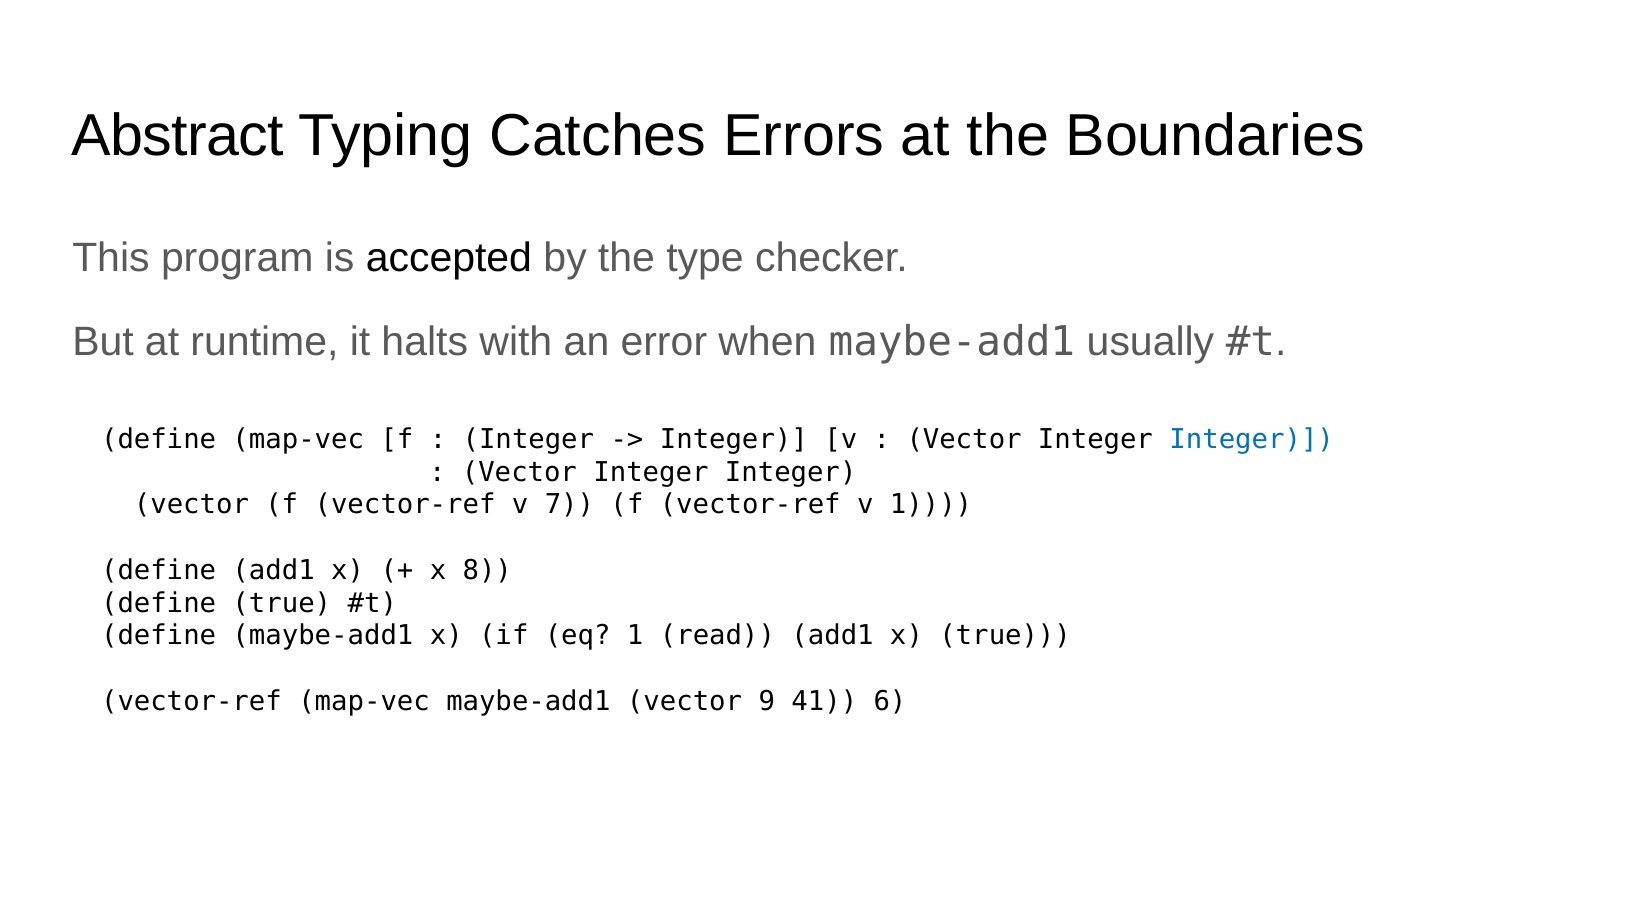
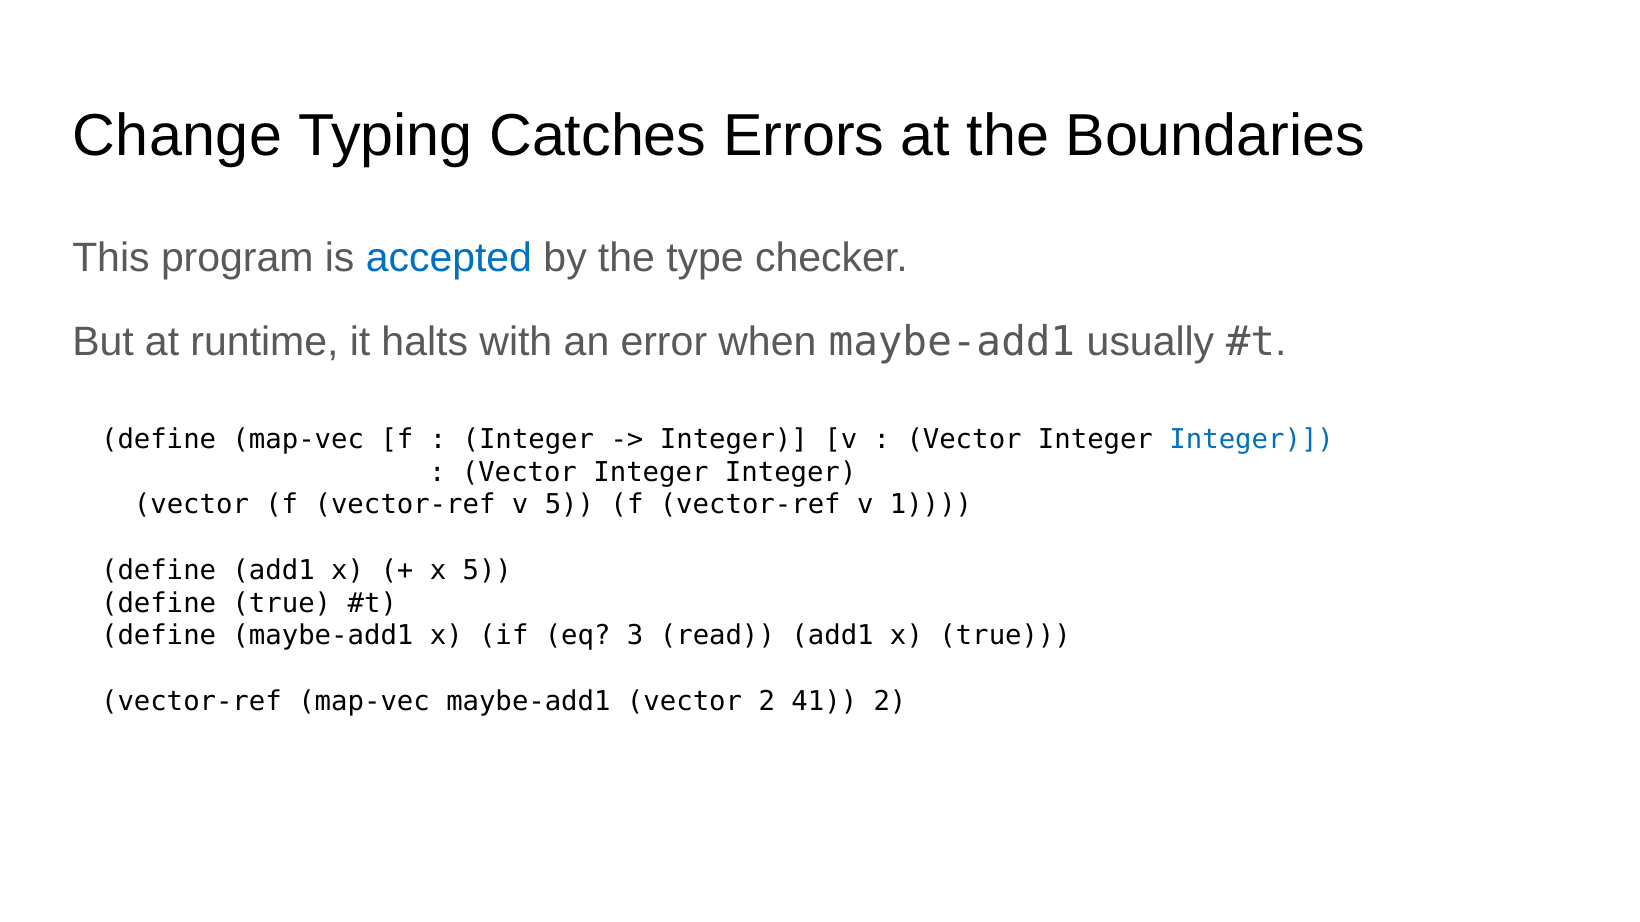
Abstract: Abstract -> Change
accepted colour: black -> blue
v 7: 7 -> 5
x 8: 8 -> 5
eq 1: 1 -> 3
vector 9: 9 -> 2
41 6: 6 -> 2
